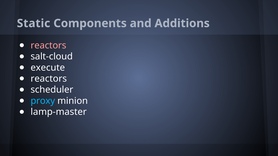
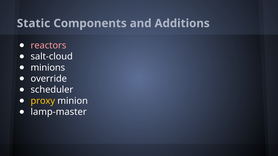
execute: execute -> minions
reactors at (49, 79): reactors -> override
proxy colour: light blue -> yellow
